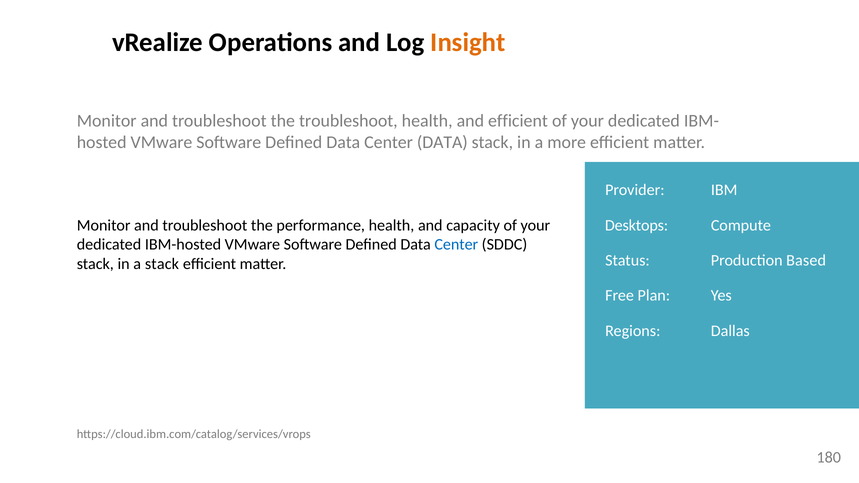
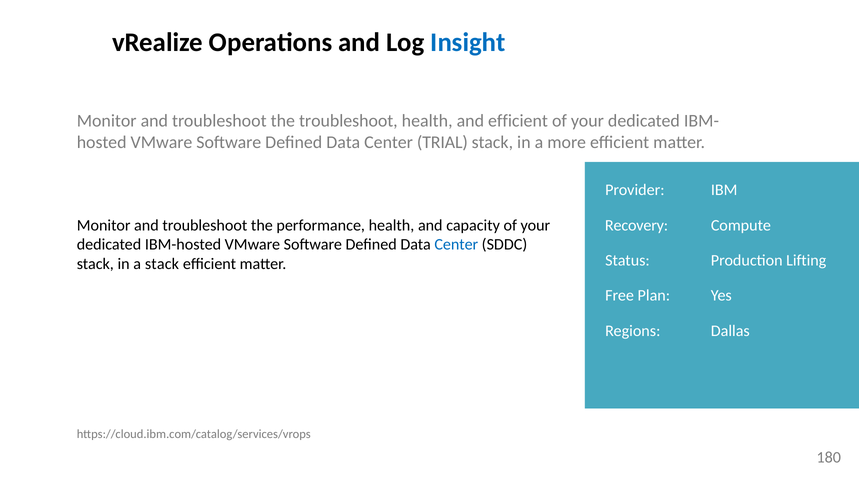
Insight colour: orange -> blue
Center DATA: DATA -> TRIAL
Desktops: Desktops -> Recovery
Based: Based -> Lifting
